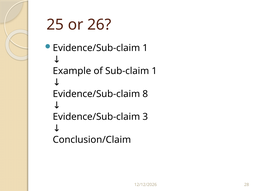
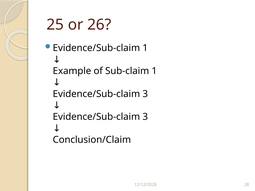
8 at (145, 94): 8 -> 3
